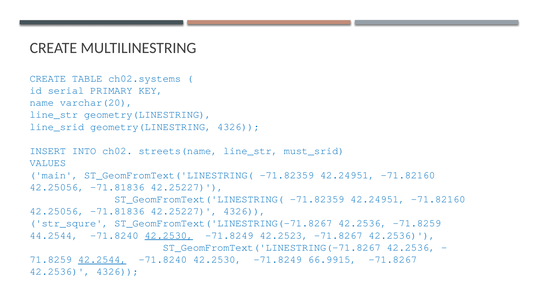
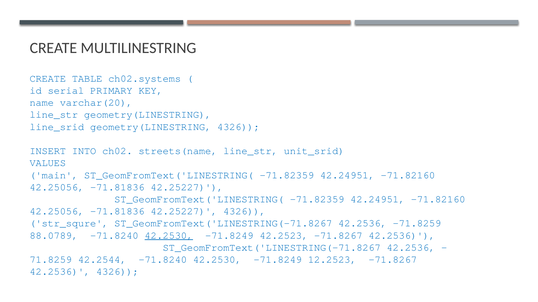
must_srid: must_srid -> unit_srid
44.2544: 44.2544 -> 88.0789
42.2544 underline: present -> none
66.9915: 66.9915 -> 12.2523
